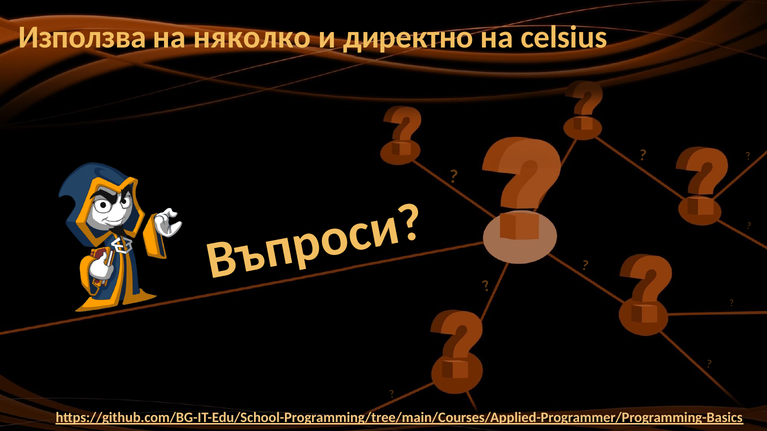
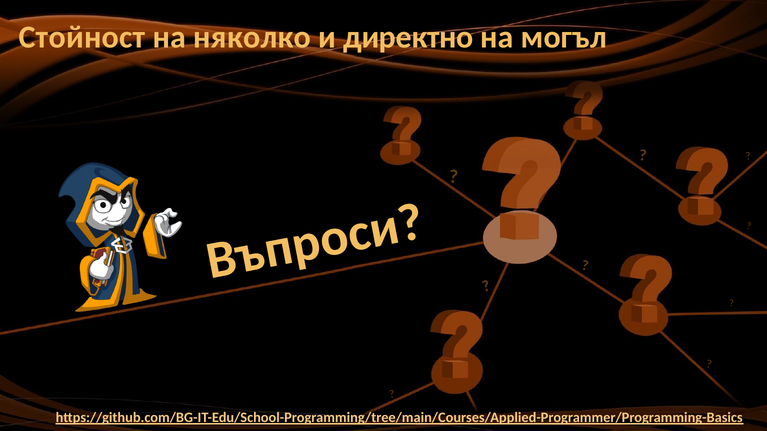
Използва: Използва -> Стойност
celsius: celsius -> могъл
